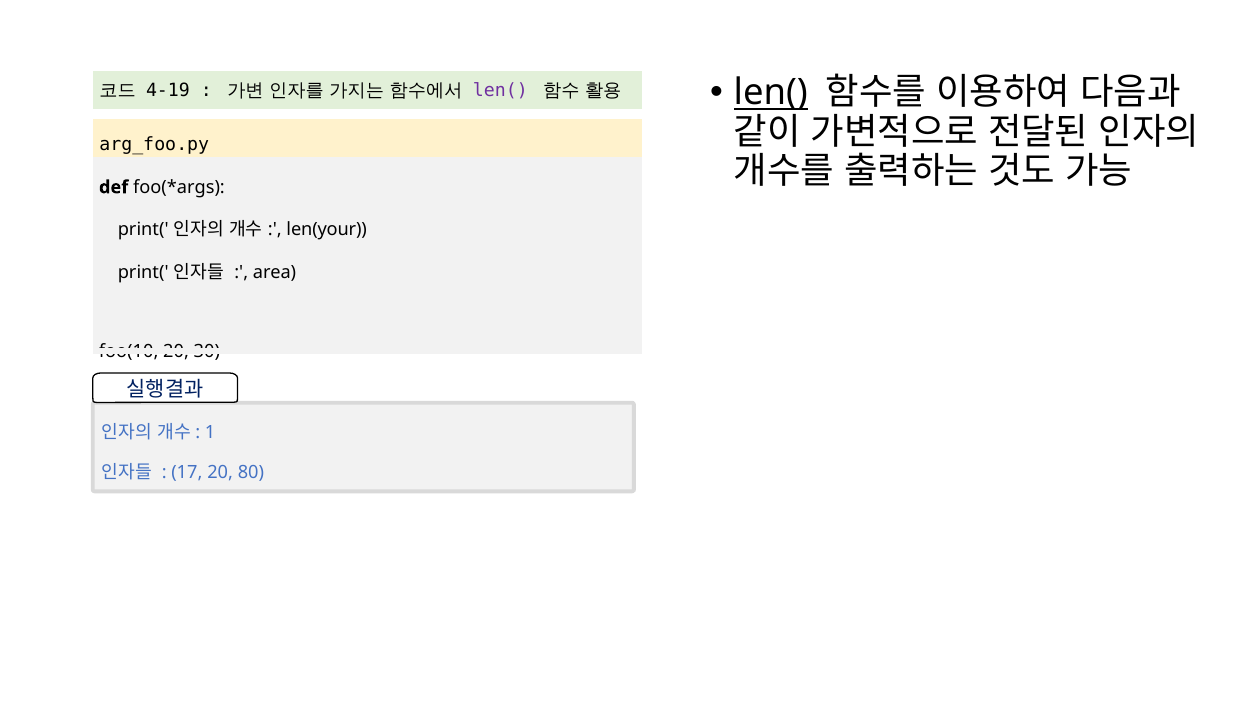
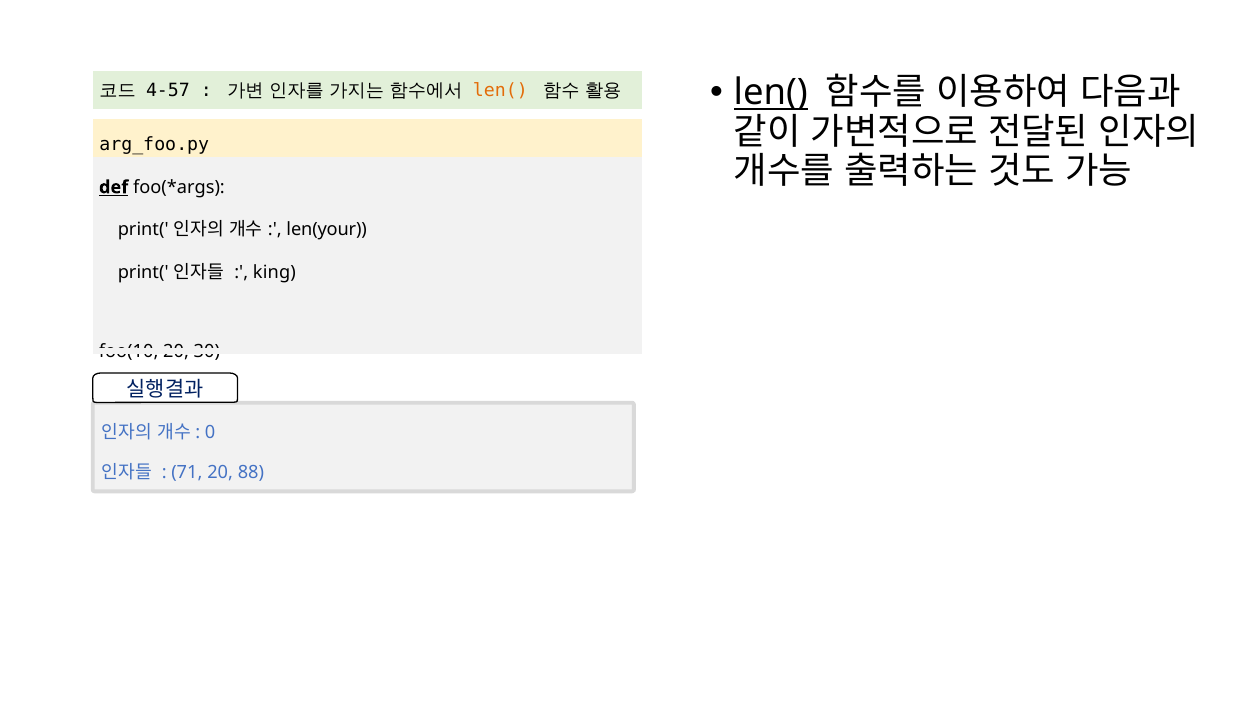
4-19: 4-19 -> 4-57
len( at (500, 90) colour: purple -> orange
def underline: none -> present
area: area -> king
1: 1 -> 0
17: 17 -> 71
80: 80 -> 88
